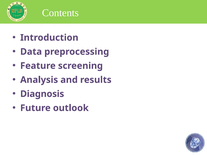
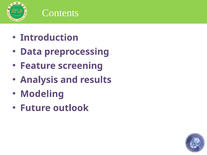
Diagnosis: Diagnosis -> Modeling
